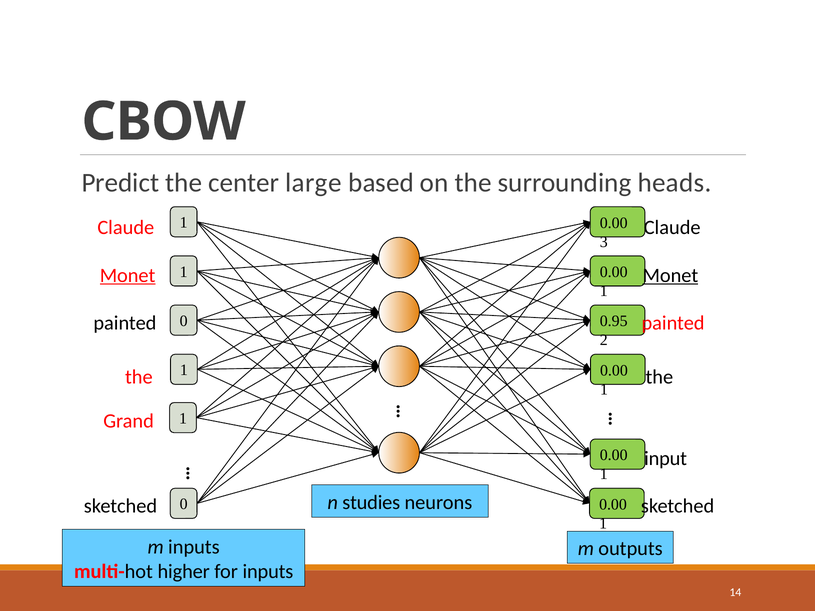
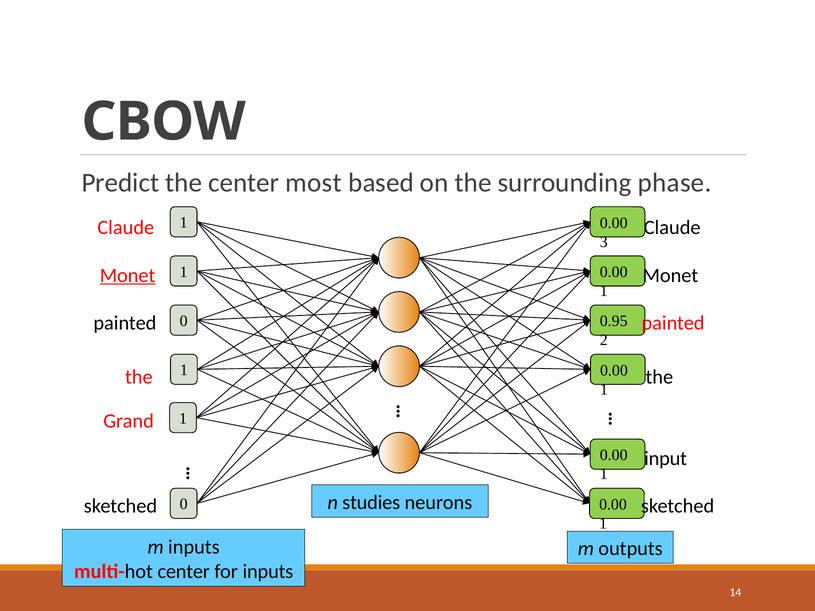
large: large -> most
heads: heads -> phase
Monet at (670, 275) underline: present -> none
multi-hot higher: higher -> center
